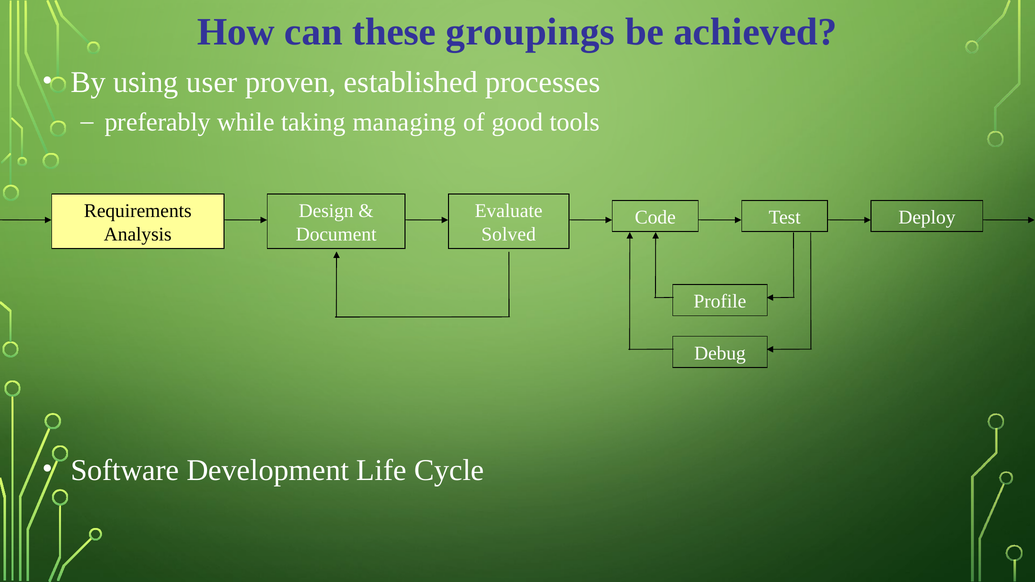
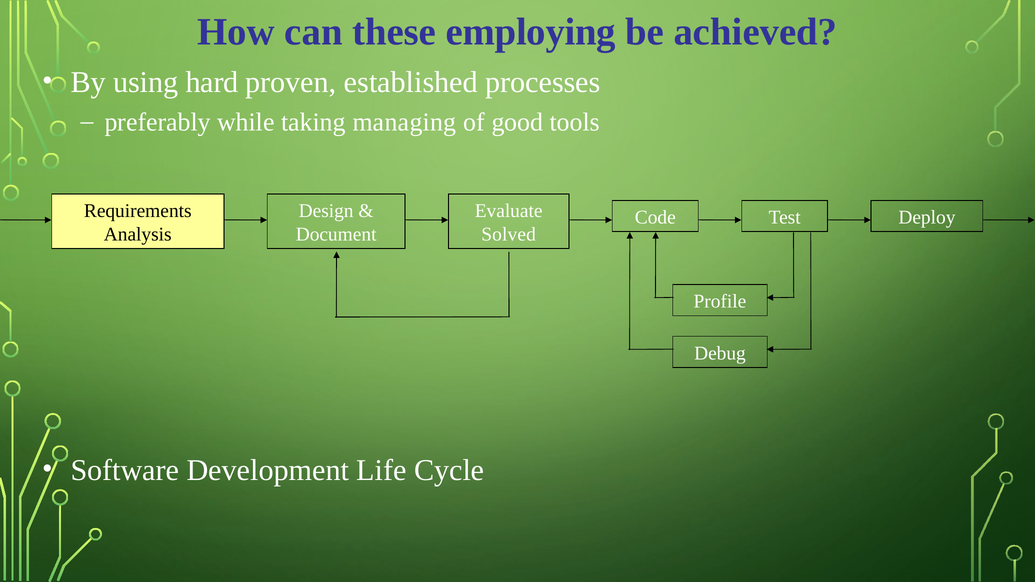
groupings: groupings -> employing
user: user -> hard
